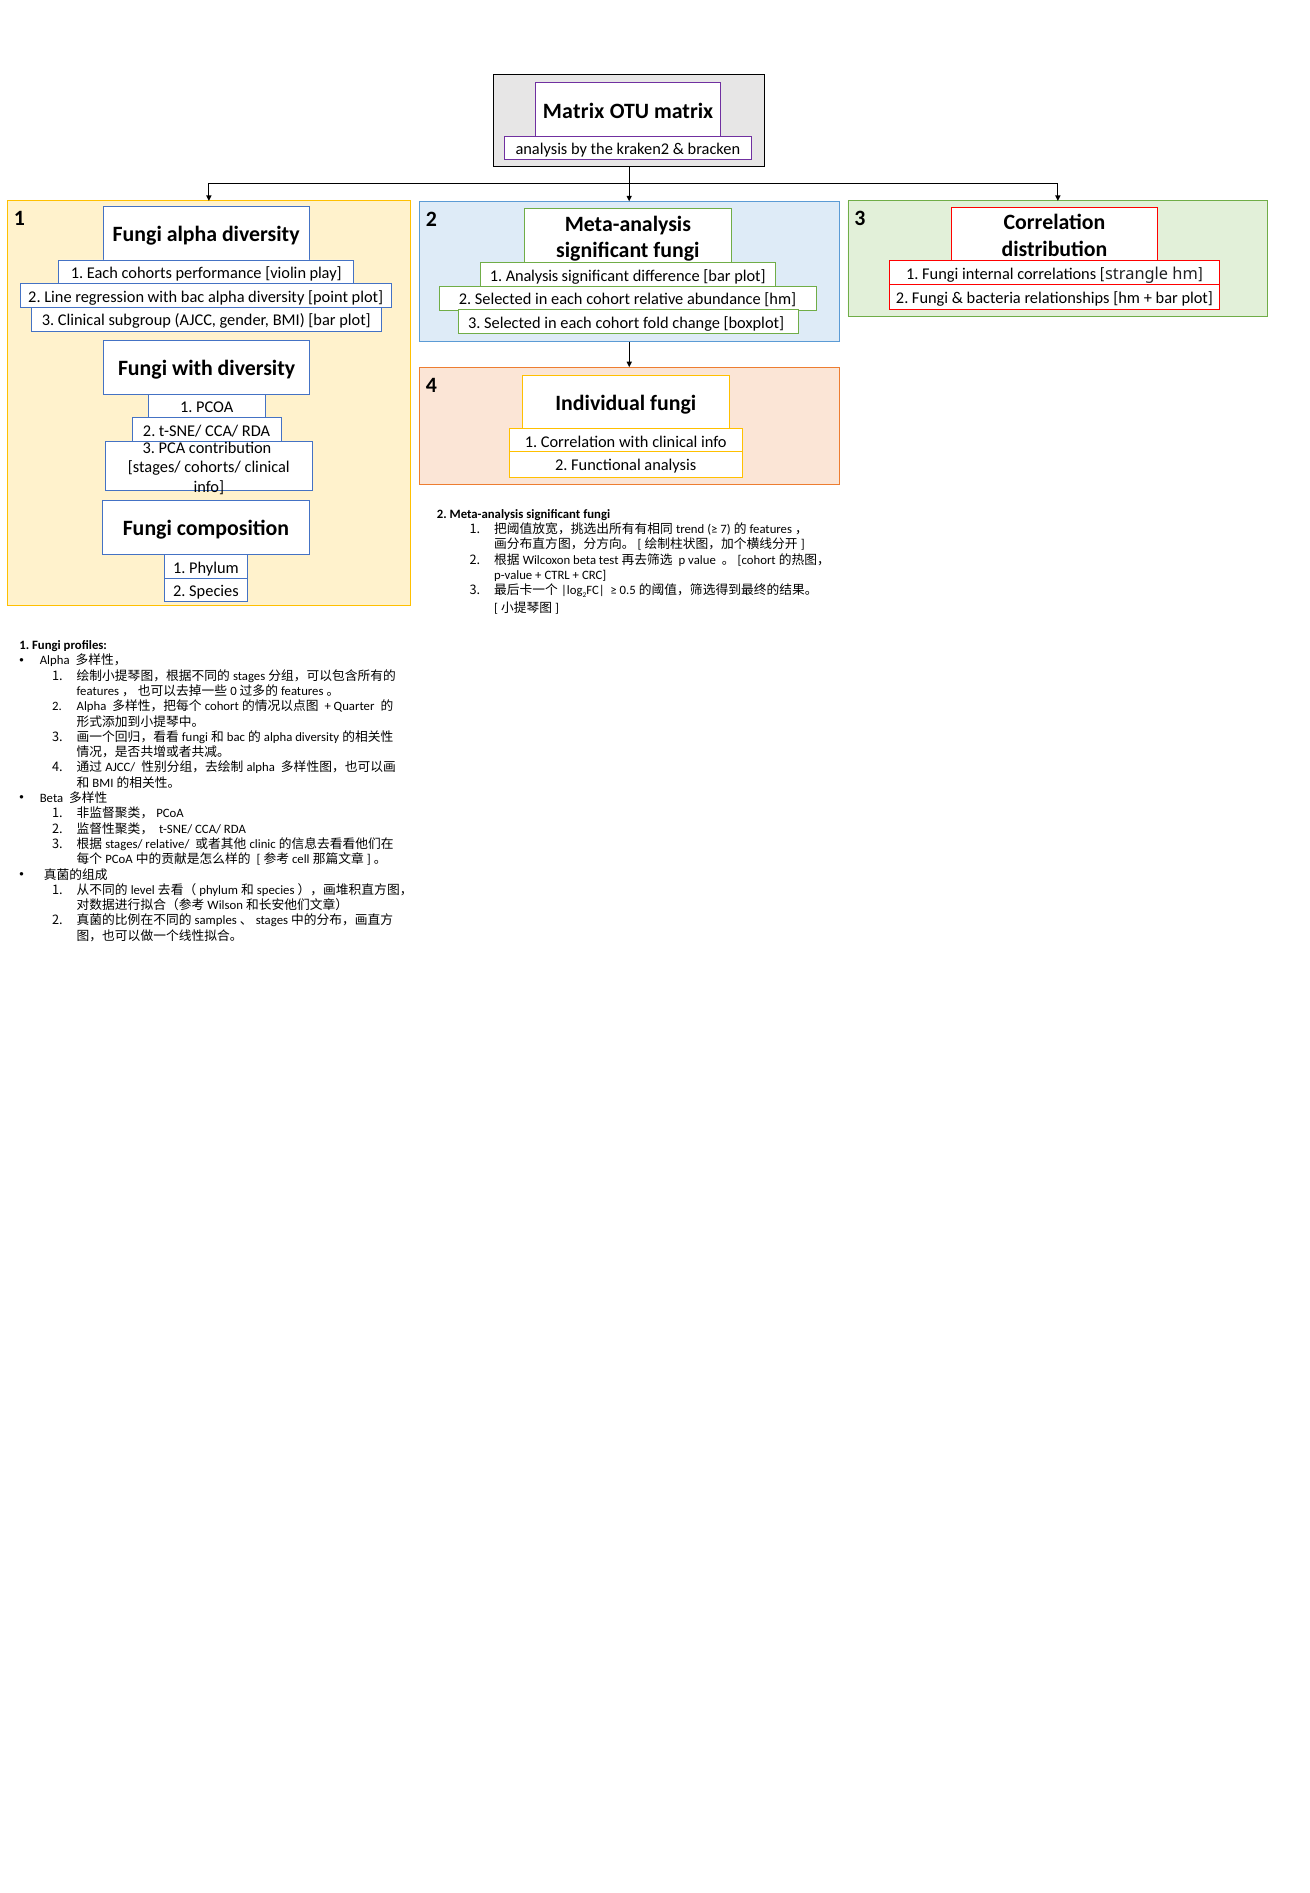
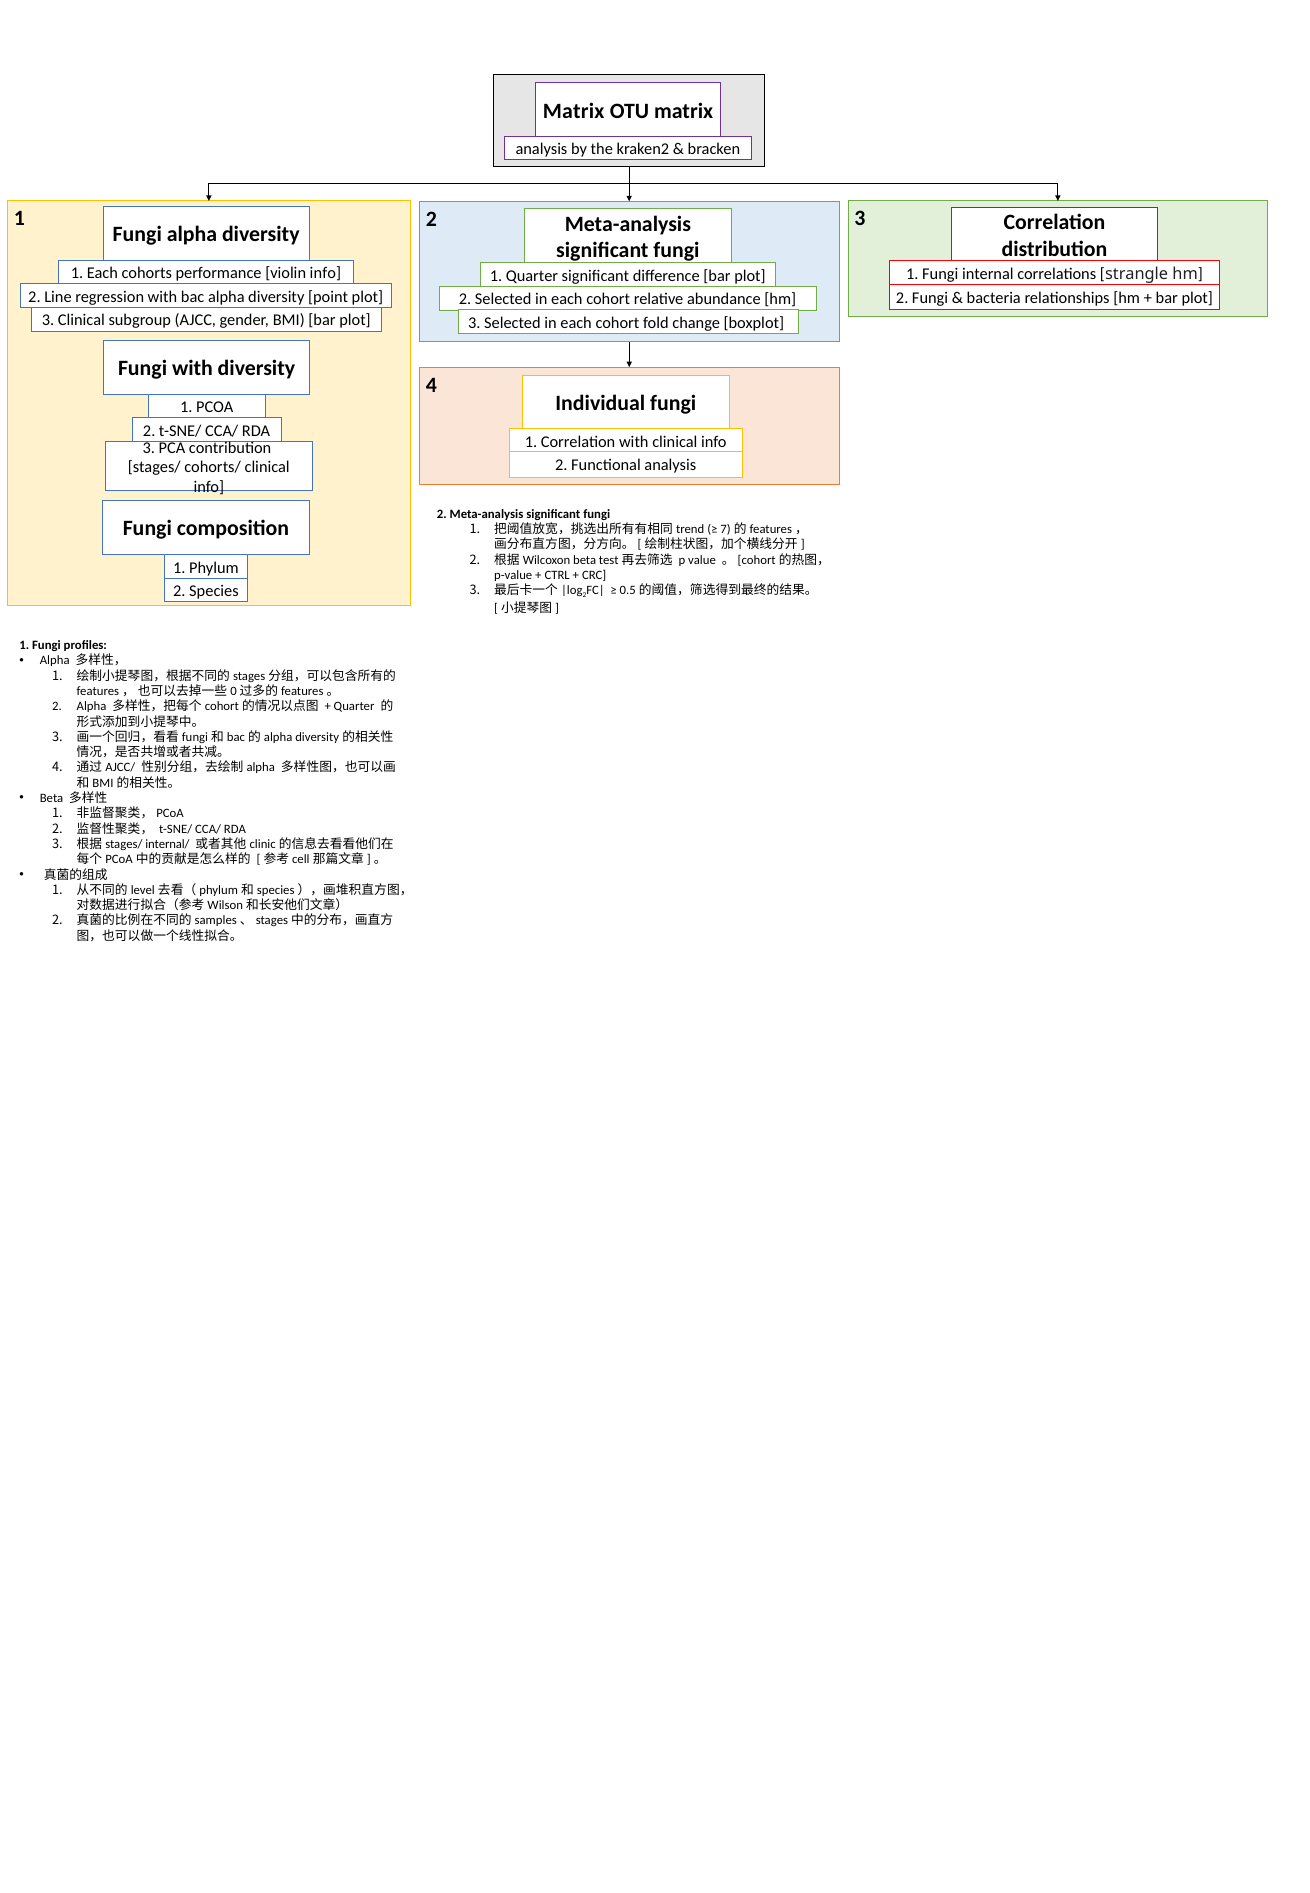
violin play: play -> info
1 Analysis: Analysis -> Quarter
relative/: relative/ -> internal/
